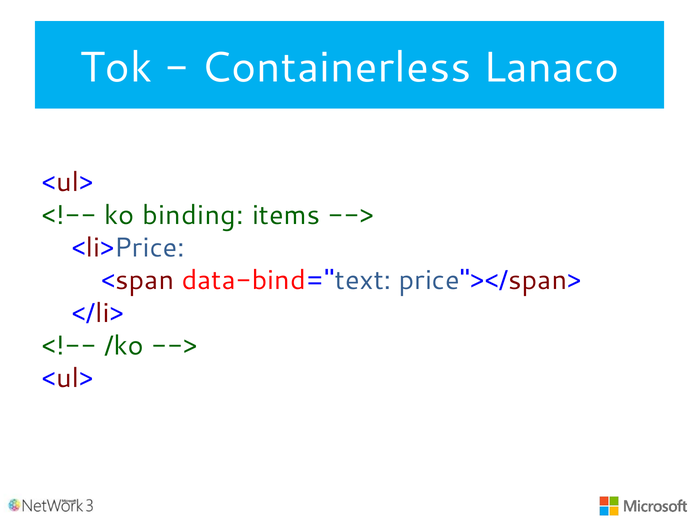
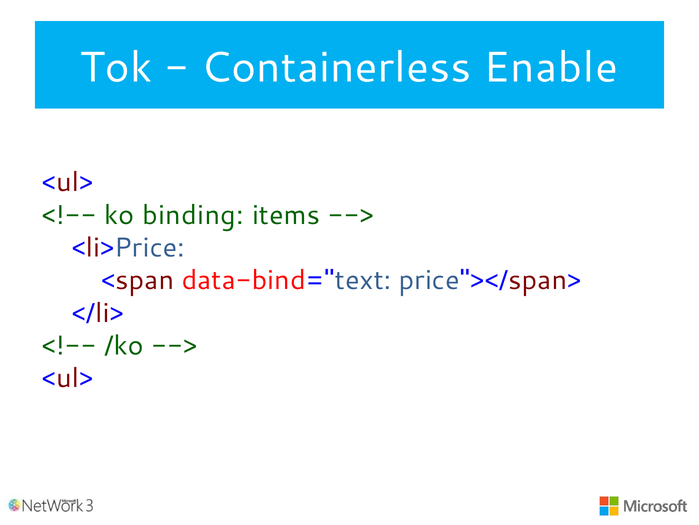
Lanaco: Lanaco -> Enable
